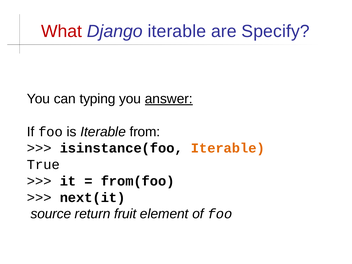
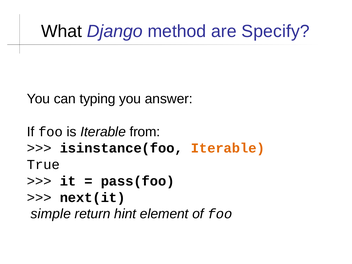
What colour: red -> black
Django iterable: iterable -> method
answer underline: present -> none
from(foo: from(foo -> pass(foo
source: source -> simple
fruit: fruit -> hint
